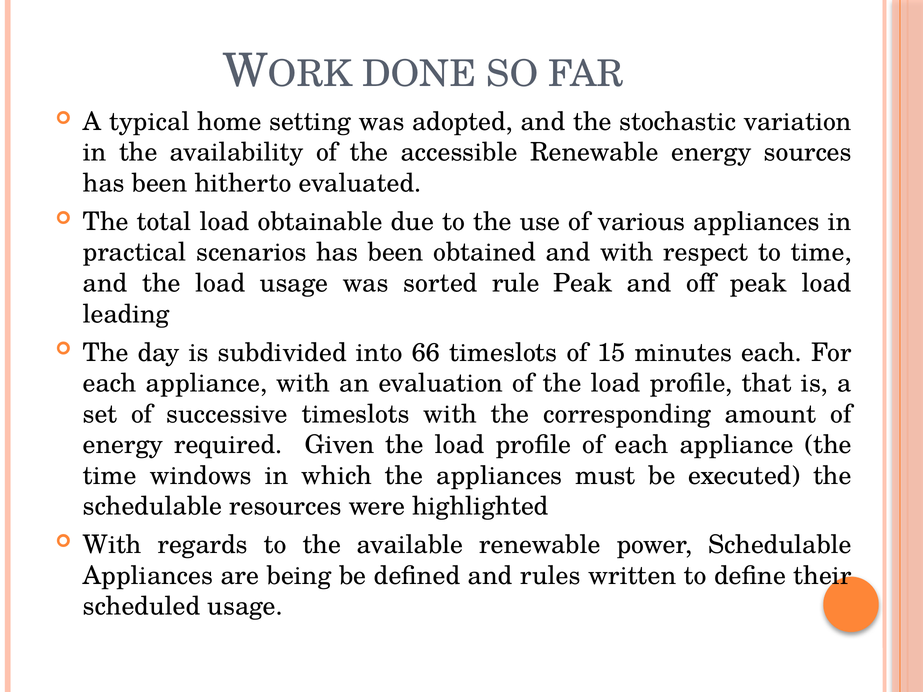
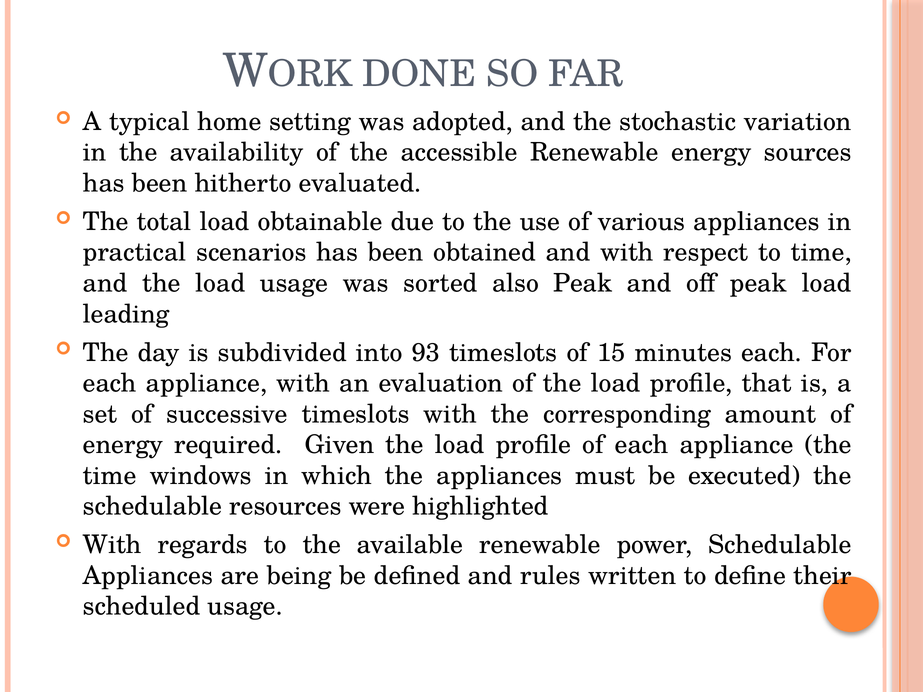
rule: rule -> also
66: 66 -> 93
